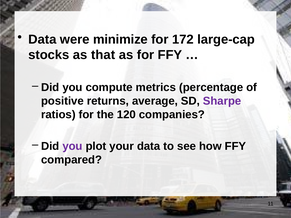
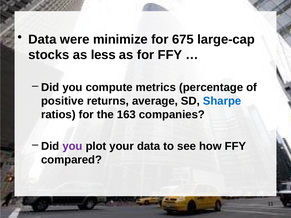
172: 172 -> 675
that: that -> less
Sharpe colour: purple -> blue
120: 120 -> 163
